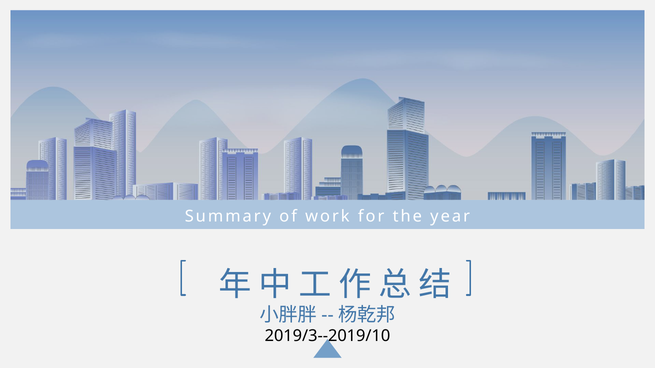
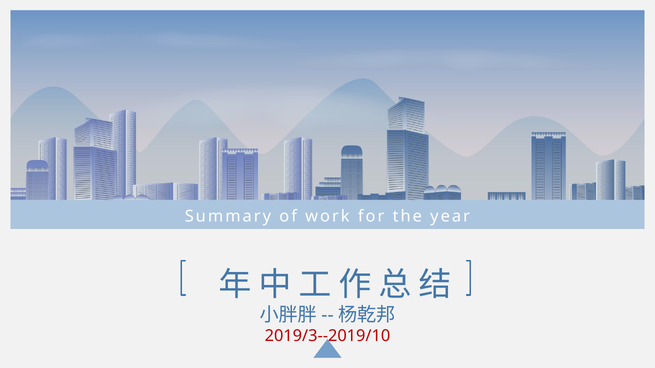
2019/3--2019/10 colour: black -> red
